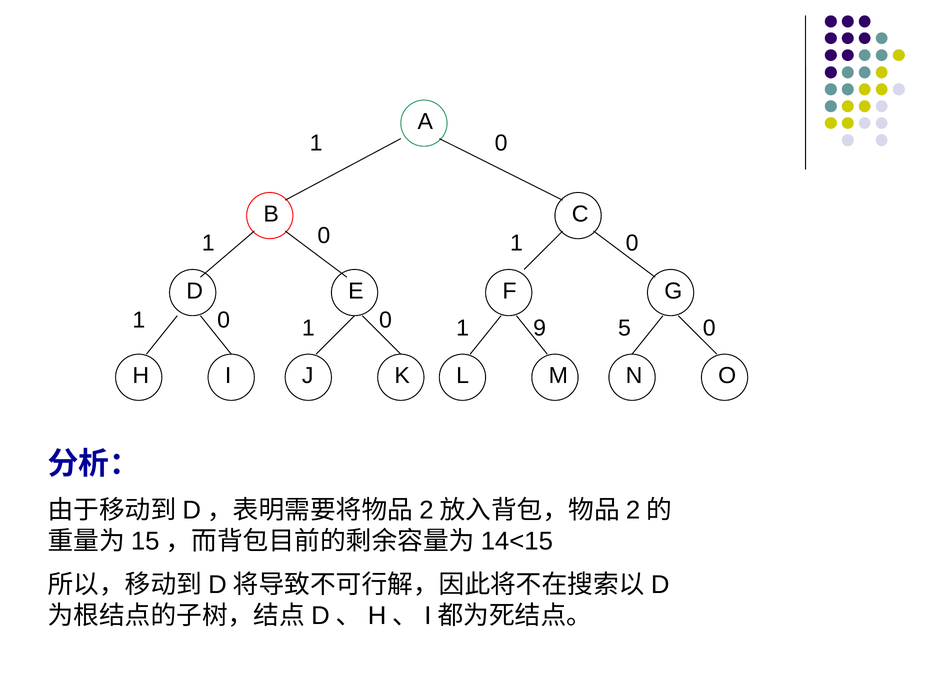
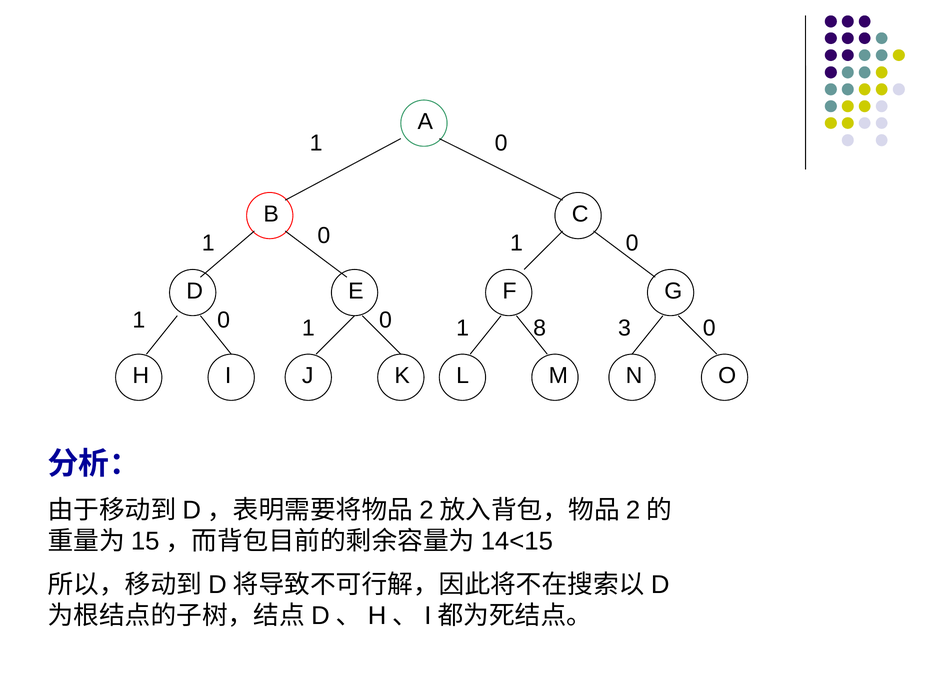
9: 9 -> 8
5: 5 -> 3
